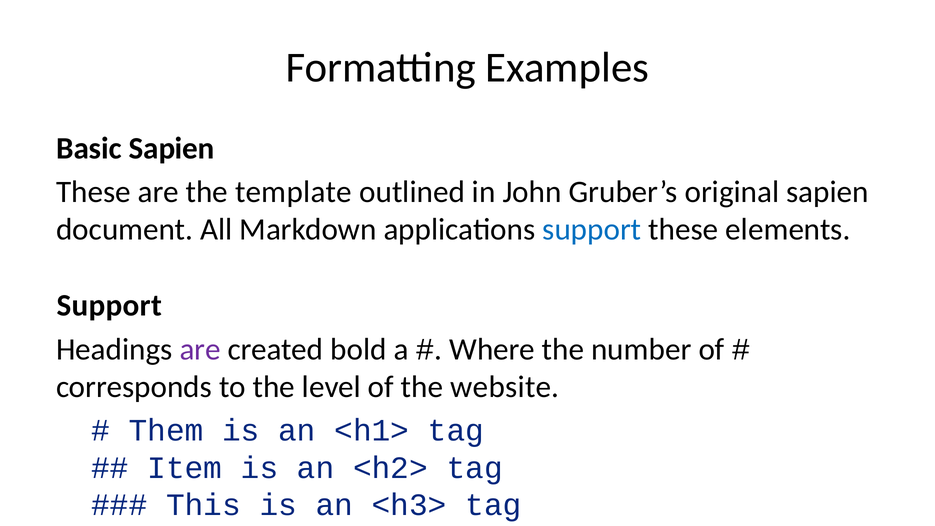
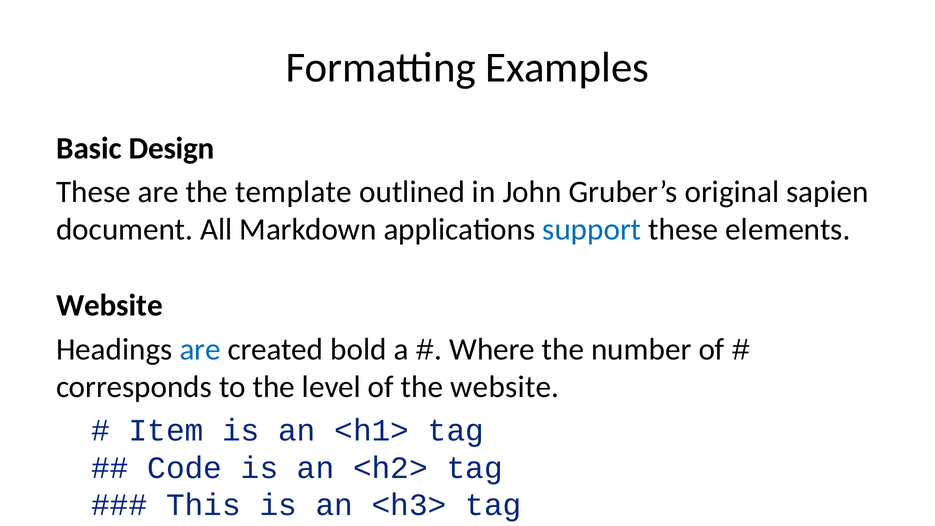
Basic Sapien: Sapien -> Design
Support at (109, 306): Support -> Website
are at (200, 349) colour: purple -> blue
Them at (166, 430): Them -> Item
Item at (185, 468): Item -> Code
